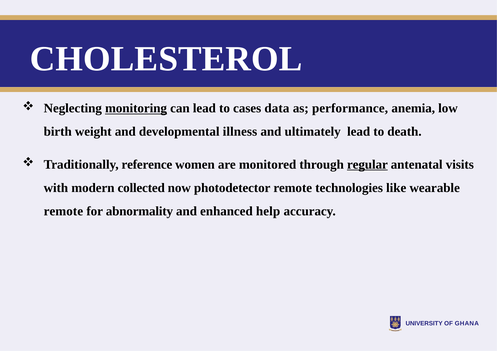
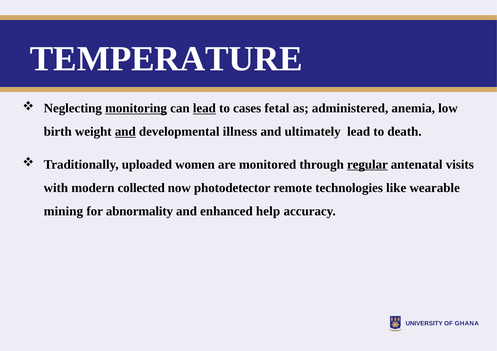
CHOLESTEROL: CHOLESTEROL -> TEMPERATURE
lead at (204, 109) underline: none -> present
data: data -> fetal
performance: performance -> administered
and at (125, 132) underline: none -> present
reference: reference -> uploaded
remote at (63, 211): remote -> mining
